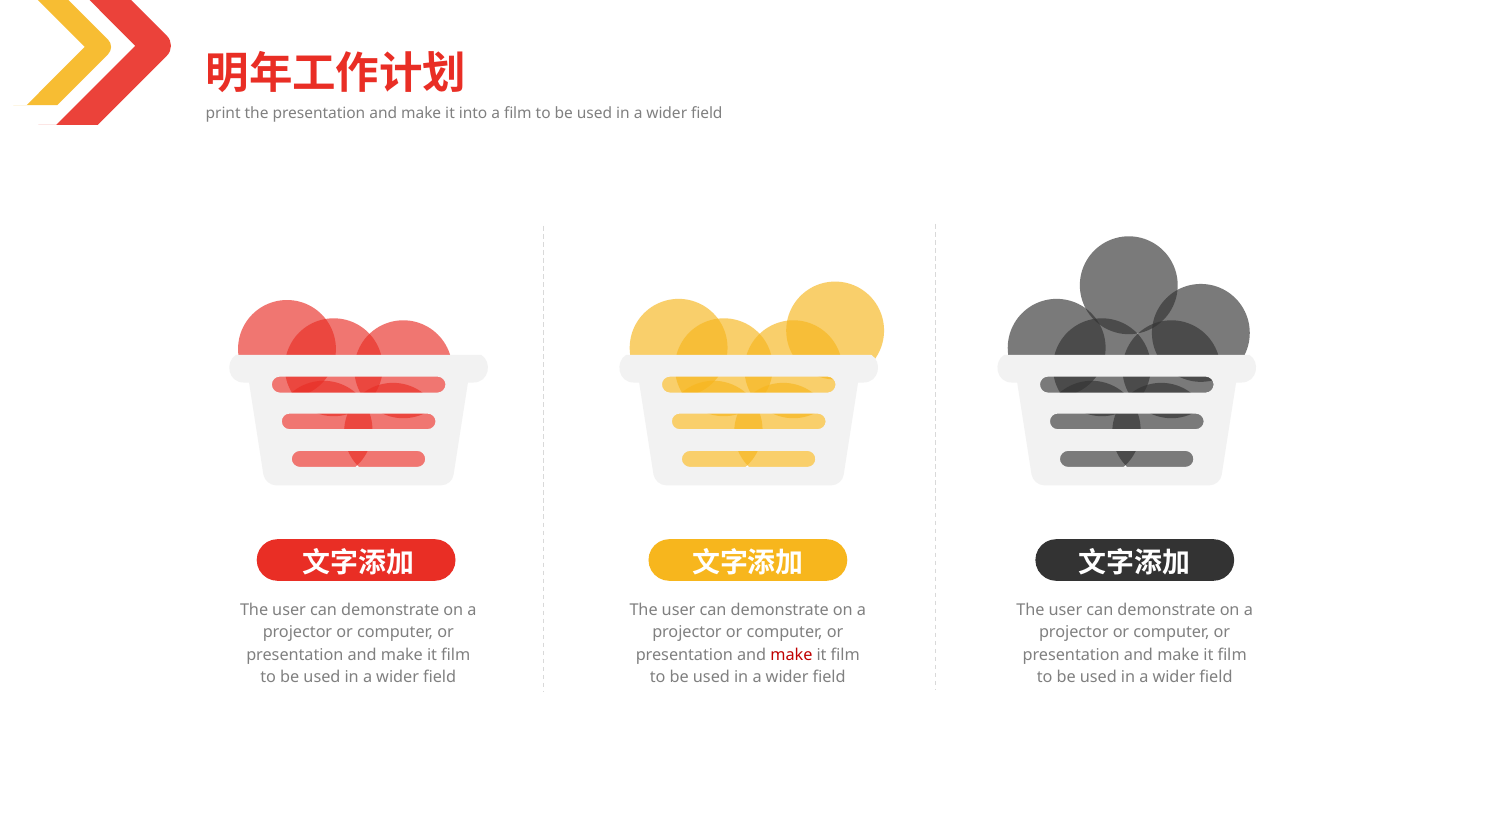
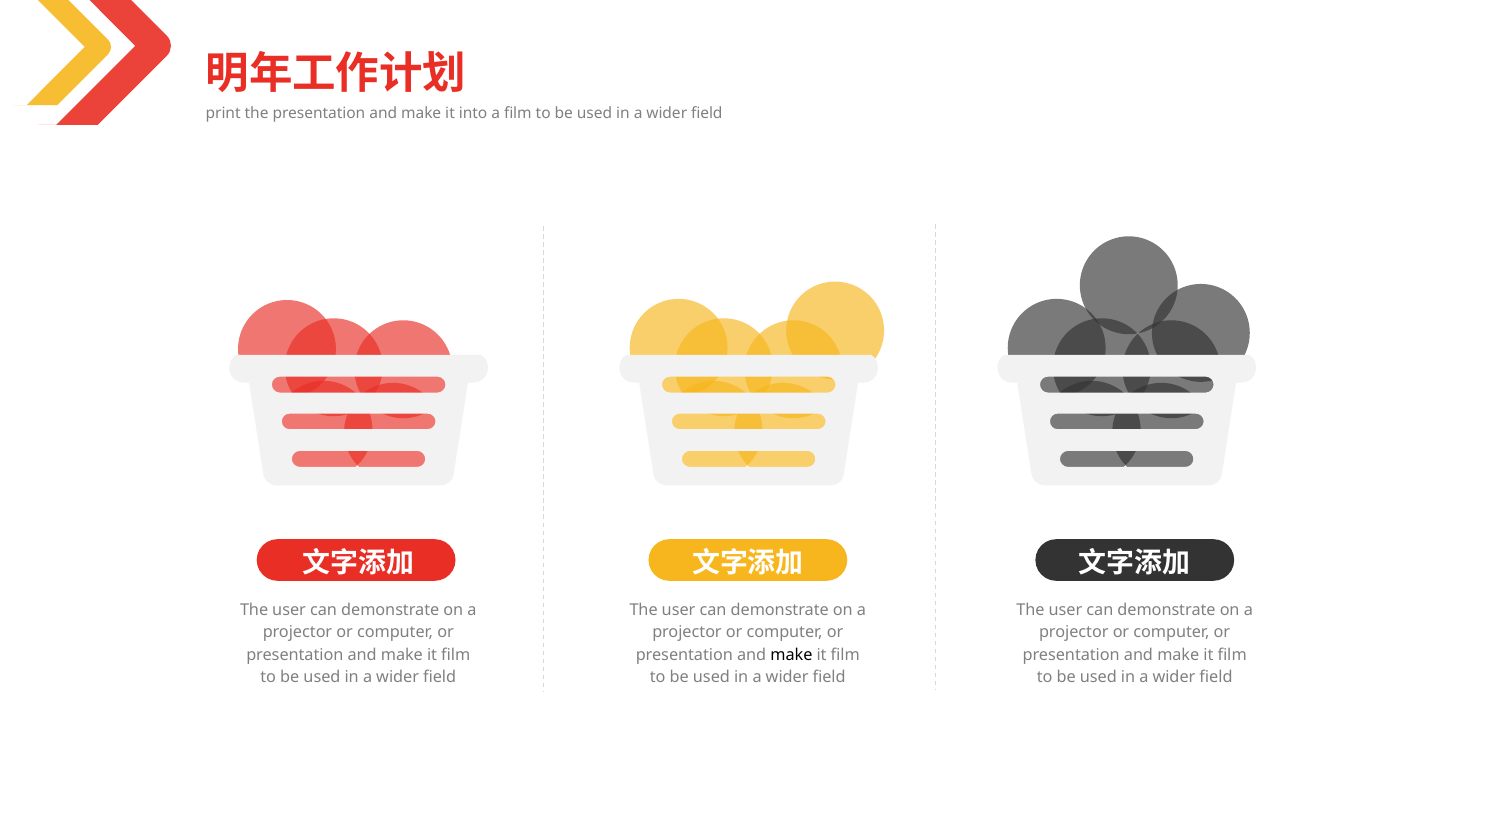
make at (791, 655) colour: red -> black
